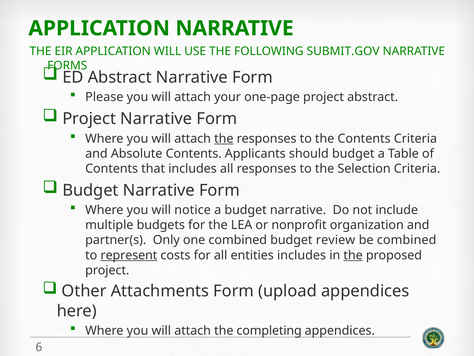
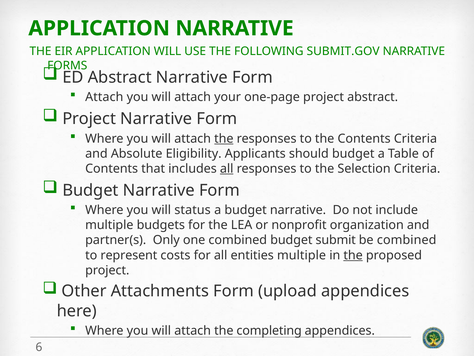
Please at (104, 97): Please -> Attach
Absolute Contents: Contents -> Eligibility
all at (227, 168) underline: none -> present
notice: notice -> status
review: review -> submit
represent underline: present -> none
entities includes: includes -> multiple
